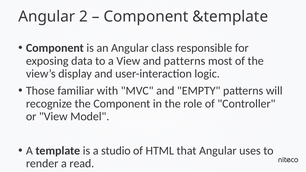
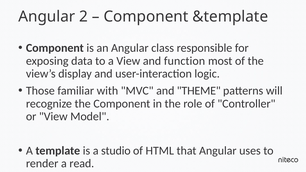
and patterns: patterns -> function
EMPTY: EMPTY -> THEME
